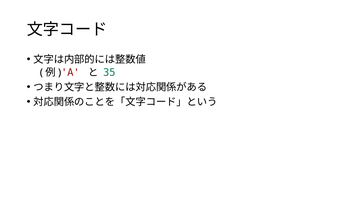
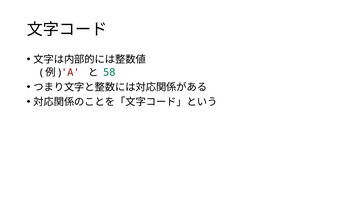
35: 35 -> 58
